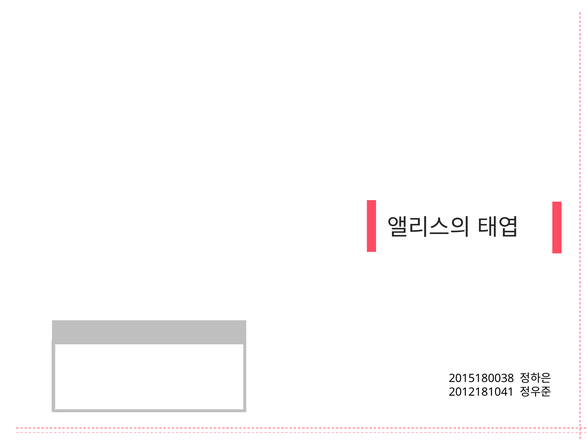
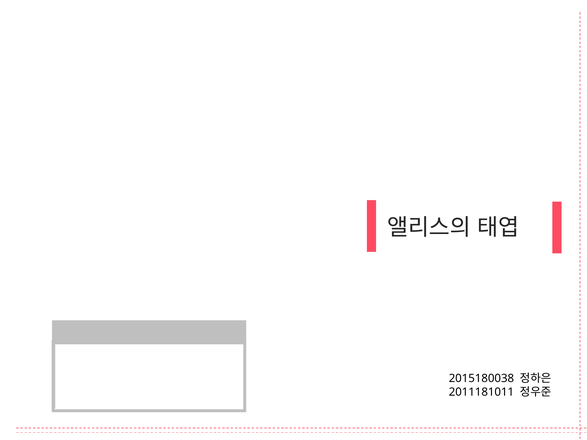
2012181041: 2012181041 -> 2011181011
